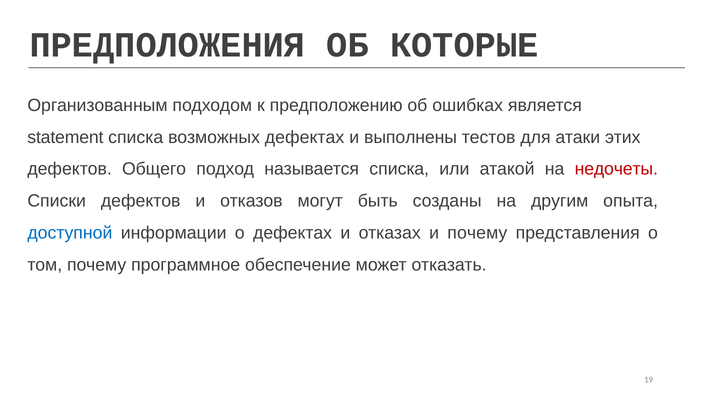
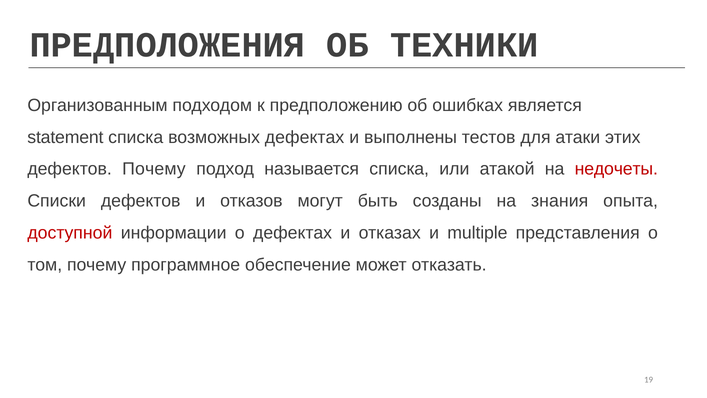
КОТОРЫЕ: КОТОРЫЕ -> ТЕХНИКИ
дефектов Общего: Общего -> Почему
другим: другим -> знания
доступной colour: blue -> red
и почему: почему -> multiple
